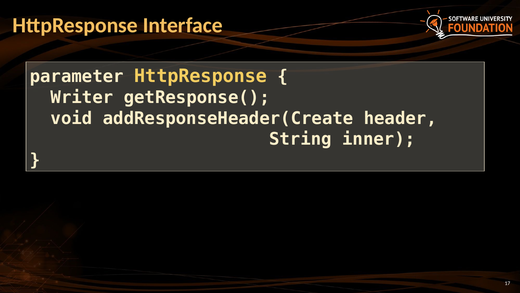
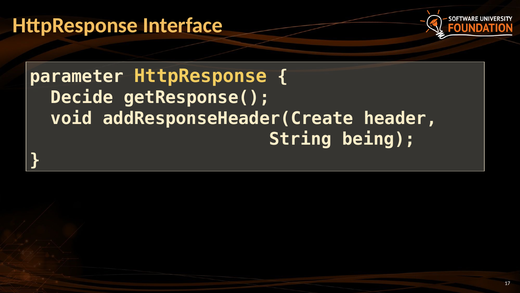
Writer: Writer -> Decide
inner: inner -> being
